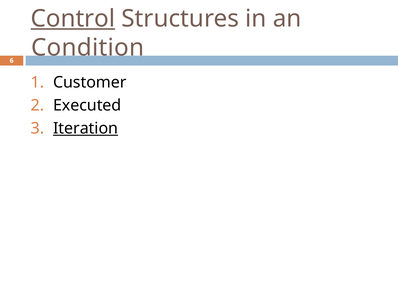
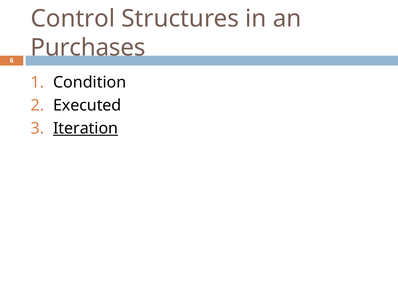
Control underline: present -> none
Condition: Condition -> Purchases
Customer: Customer -> Condition
